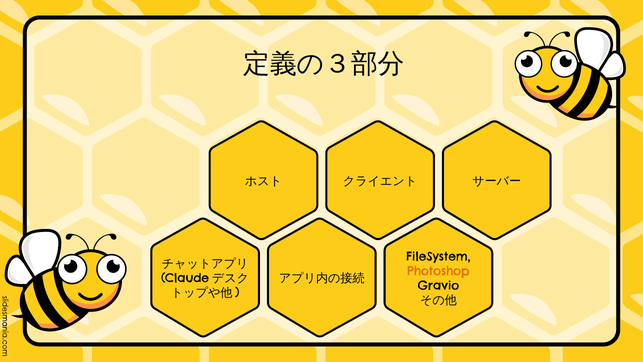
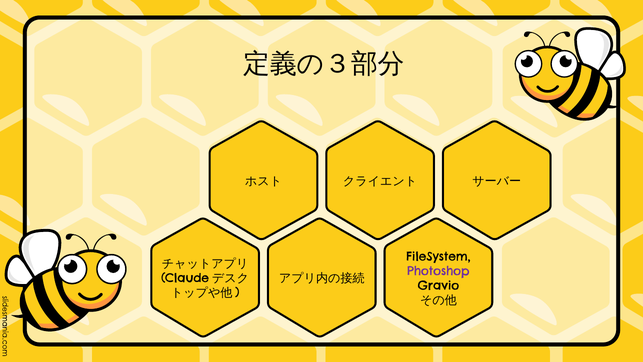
Photoshop colour: orange -> purple
